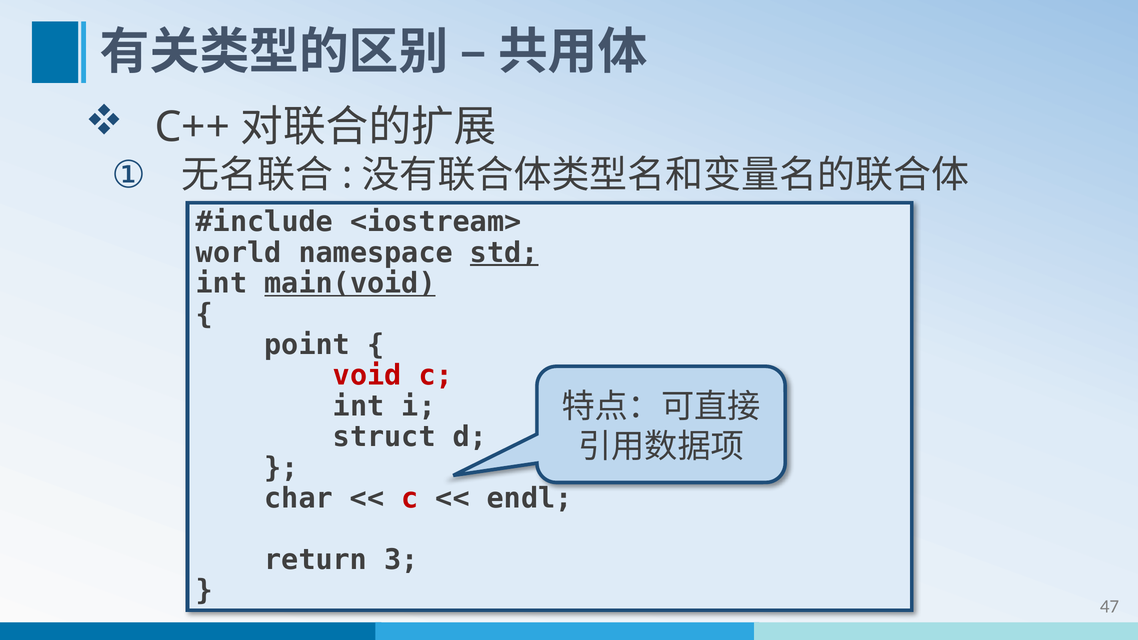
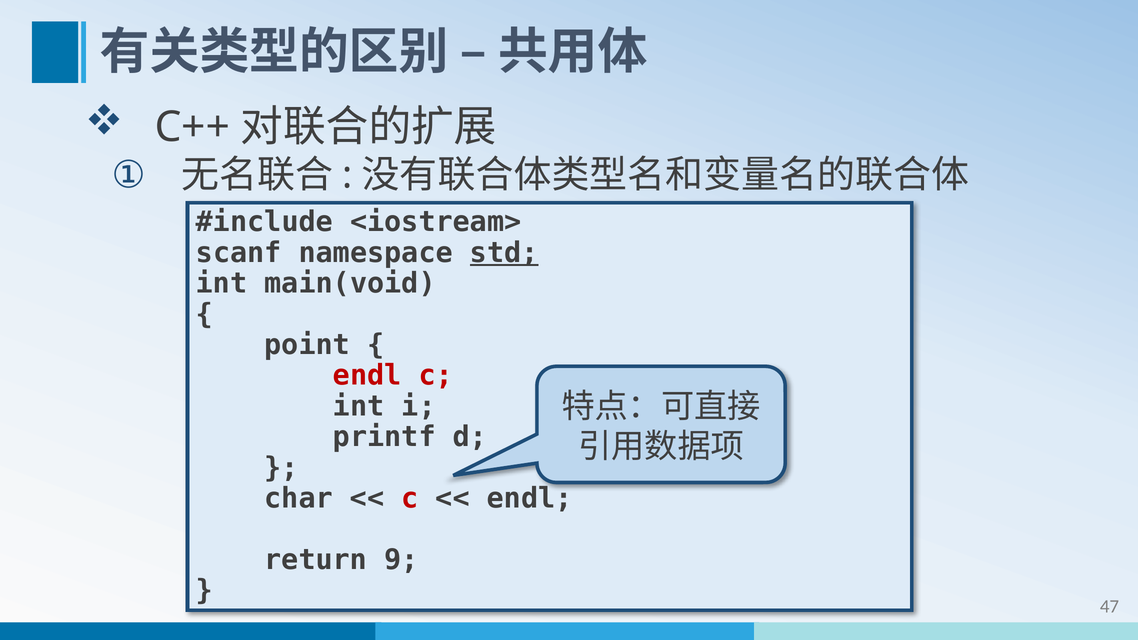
world: world -> scanf
main(void underline: present -> none
void at (367, 376): void -> endl
struct: struct -> printf
3: 3 -> 9
